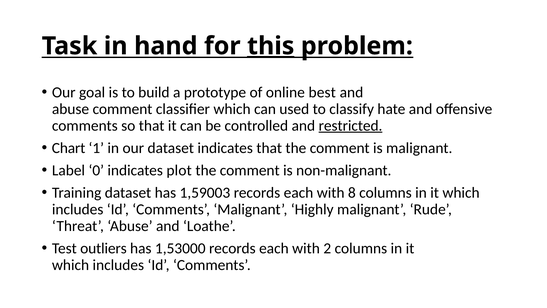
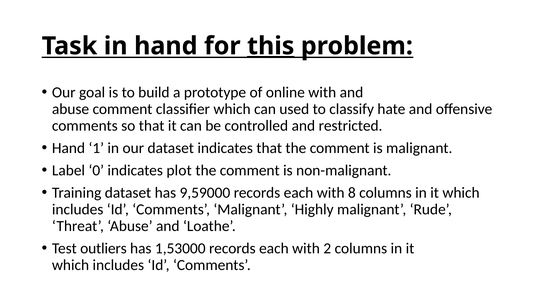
online best: best -> with
restricted underline: present -> none
Chart at (69, 148): Chart -> Hand
1,59003: 1,59003 -> 9,59000
